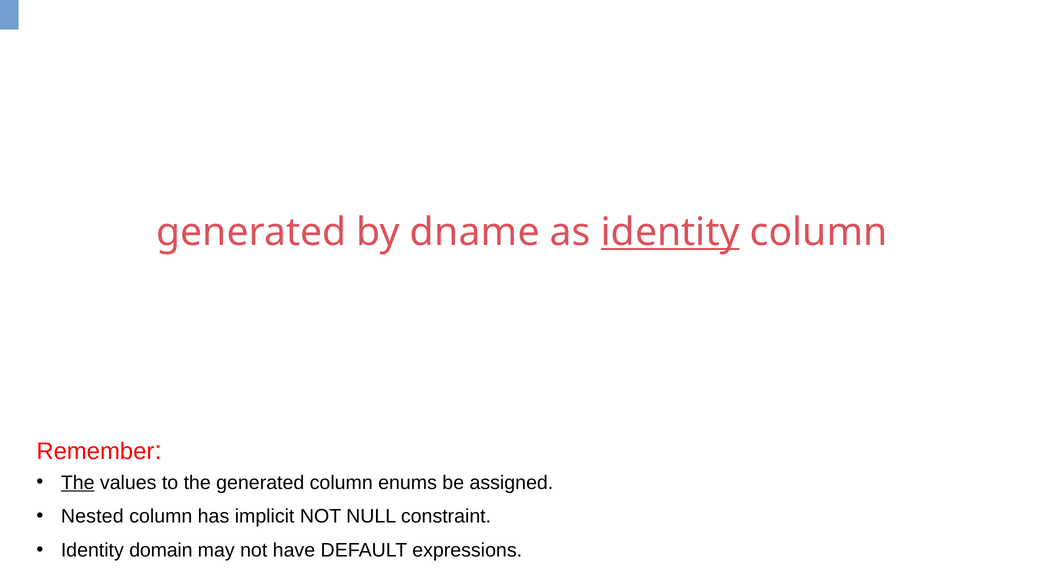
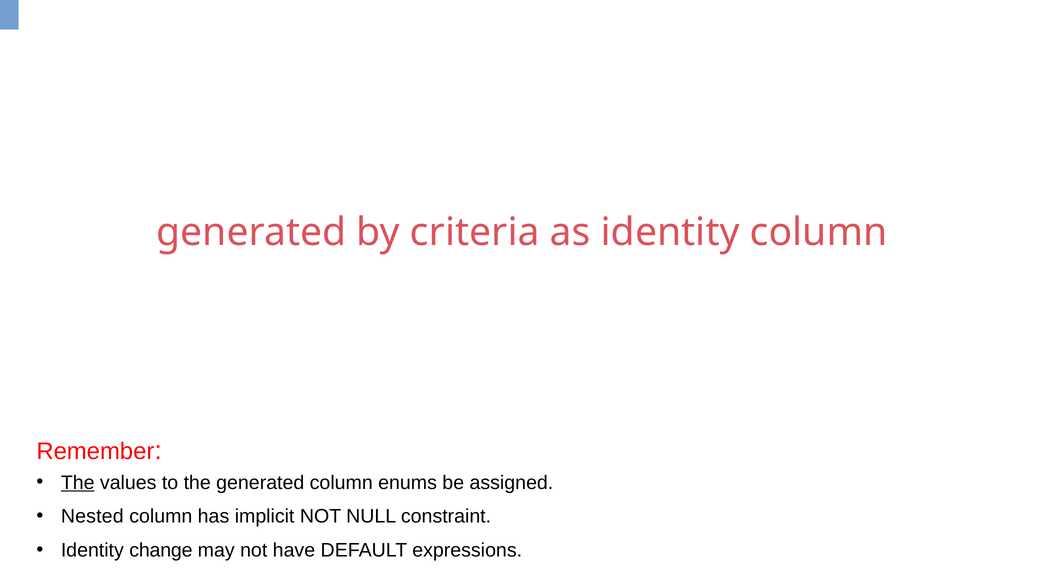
dname: dname -> criteria
identity at (670, 232) underline: present -> none
domain: domain -> change
